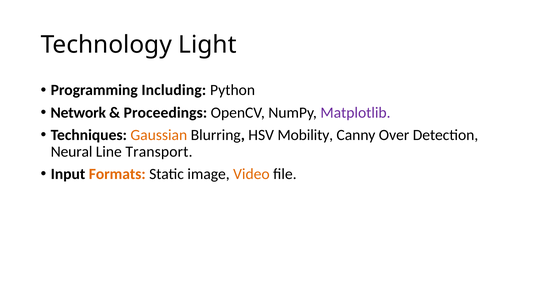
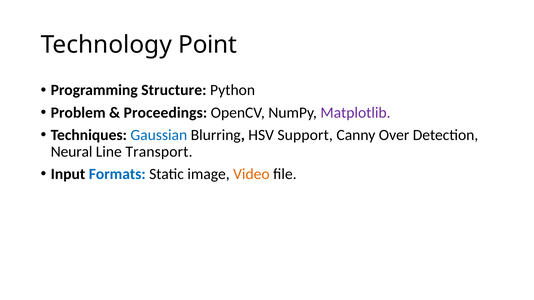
Light: Light -> Point
Including: Including -> Structure
Network: Network -> Problem
Gaussian colour: orange -> blue
Mobility: Mobility -> Support
Formats colour: orange -> blue
